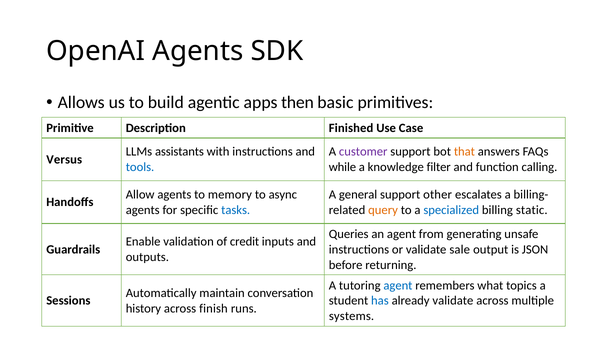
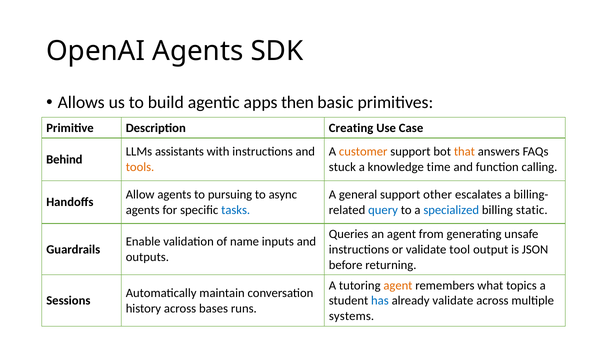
Finished: Finished -> Creating
customer colour: purple -> orange
Versus: Versus -> Behind
tools colour: blue -> orange
while: while -> stuck
filter: filter -> time
memory: memory -> pursuing
query colour: orange -> blue
credit: credit -> name
sale: sale -> tool
agent at (398, 286) colour: blue -> orange
finish: finish -> bases
